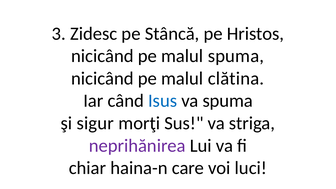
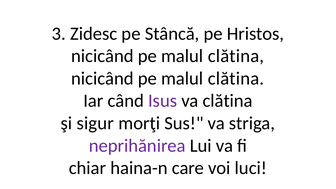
spuma at (236, 56): spuma -> clătina
Isus colour: blue -> purple
va spuma: spuma -> clătina
